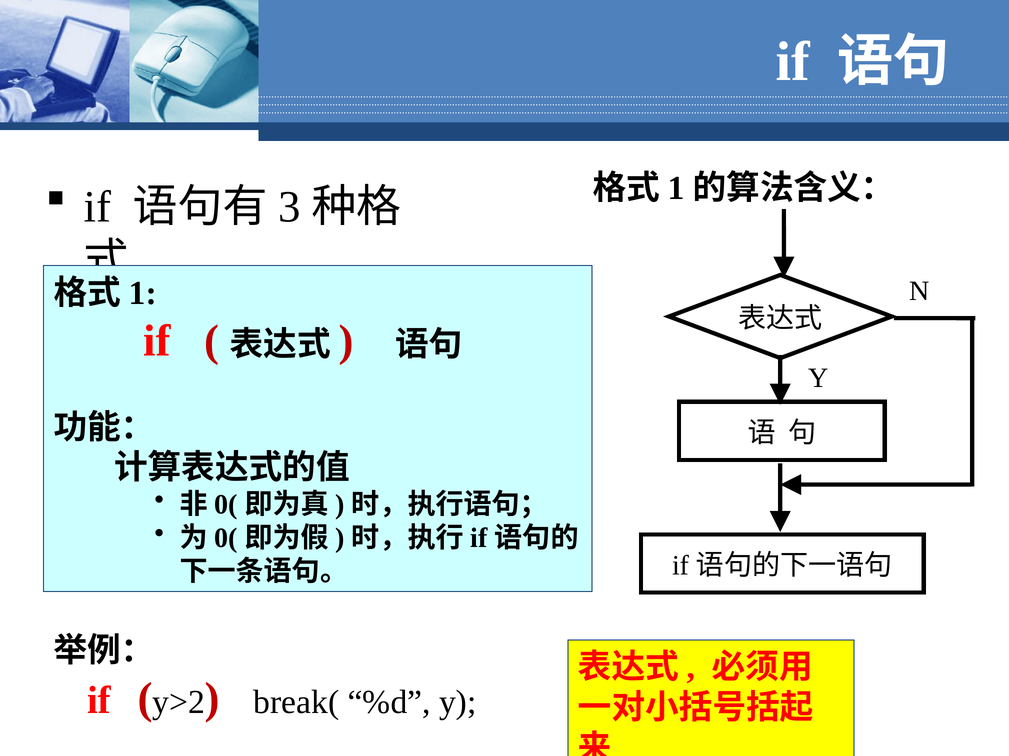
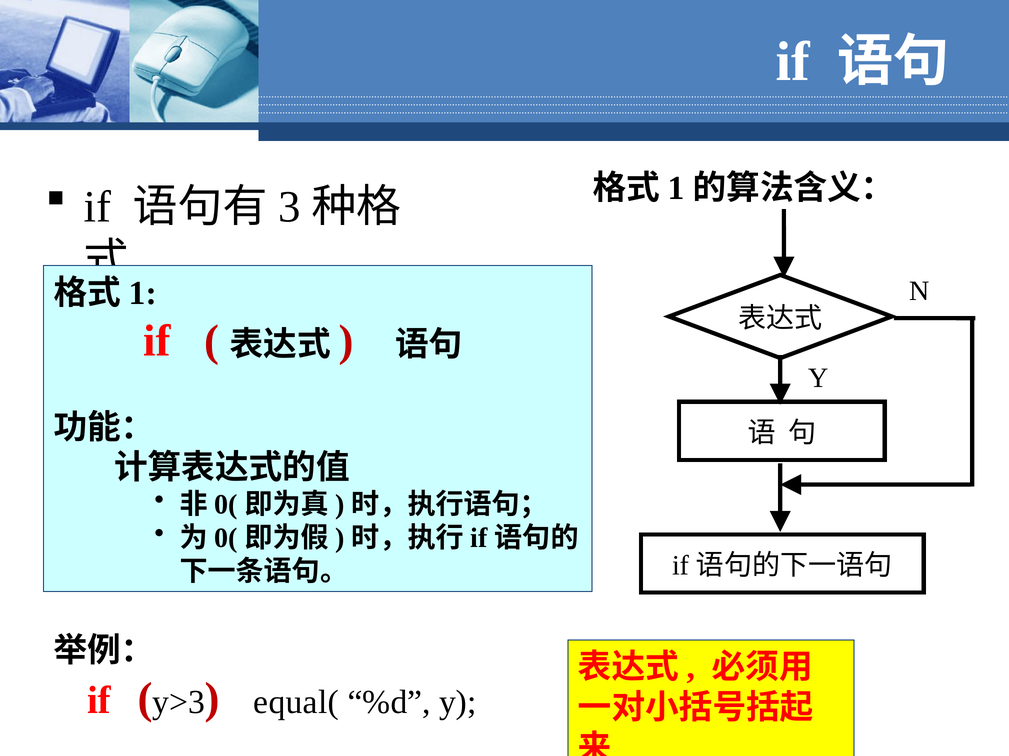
y>2: y>2 -> y>3
break(: break( -> equal(
